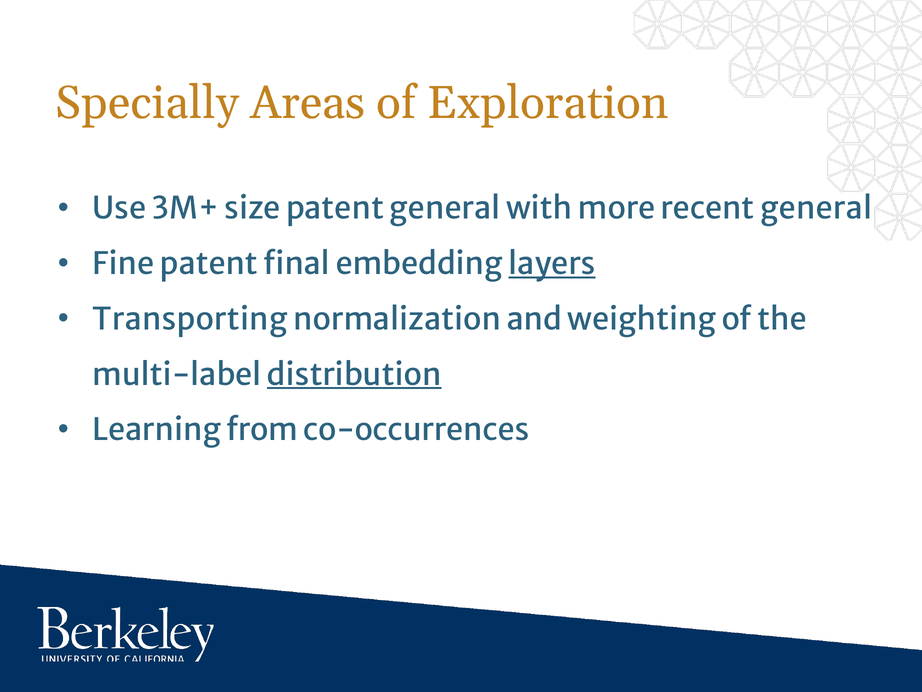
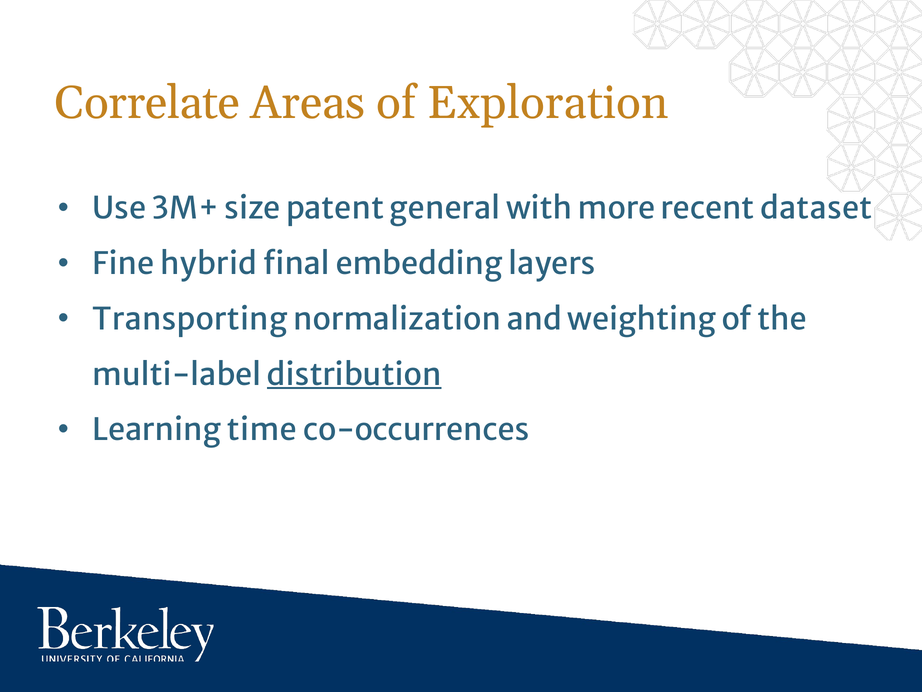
Specially: Specially -> Correlate
recent general: general -> dataset
Fine patent: patent -> hybrid
layers underline: present -> none
from: from -> time
